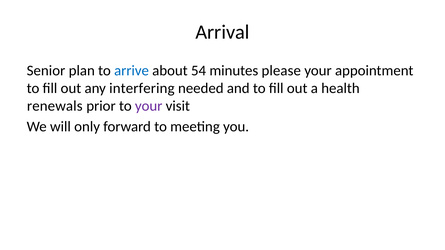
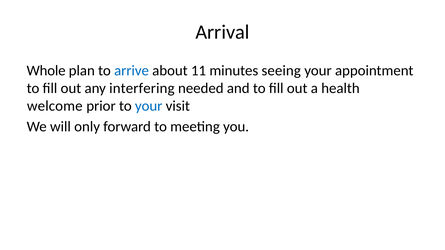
Senior: Senior -> Whole
54: 54 -> 11
please: please -> seeing
renewals: renewals -> welcome
your at (149, 106) colour: purple -> blue
